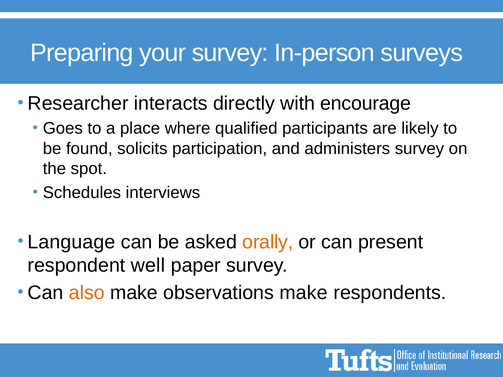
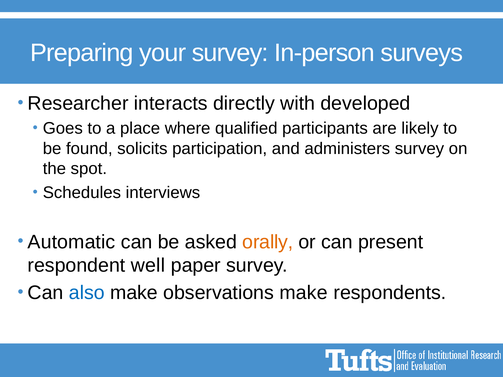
encourage: encourage -> developed
Language: Language -> Automatic
also colour: orange -> blue
